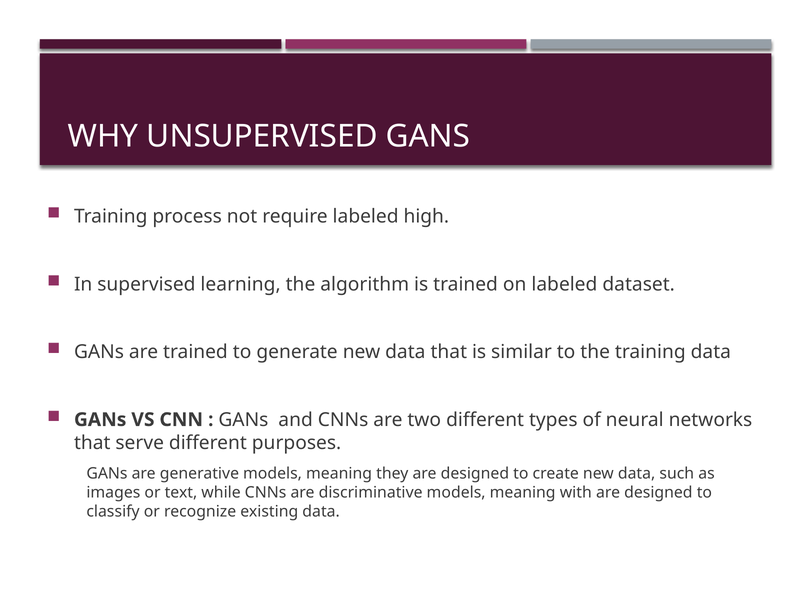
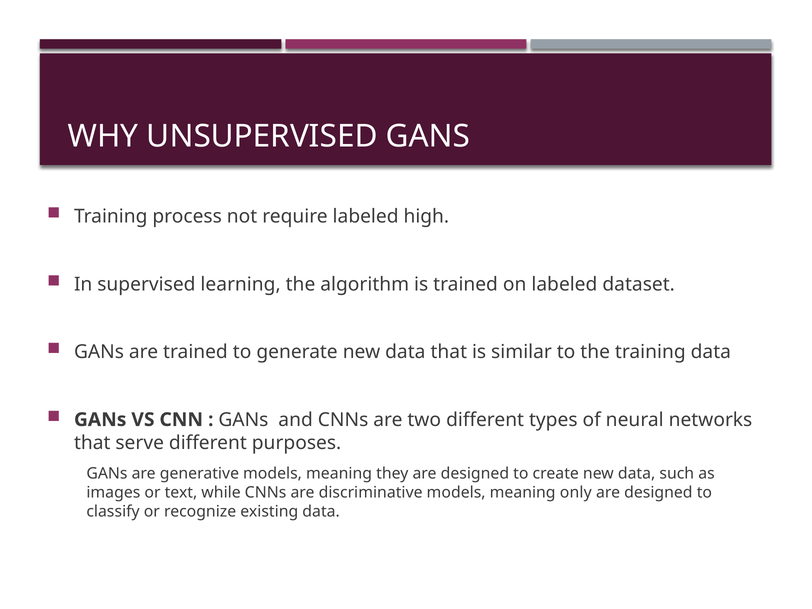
with: with -> only
